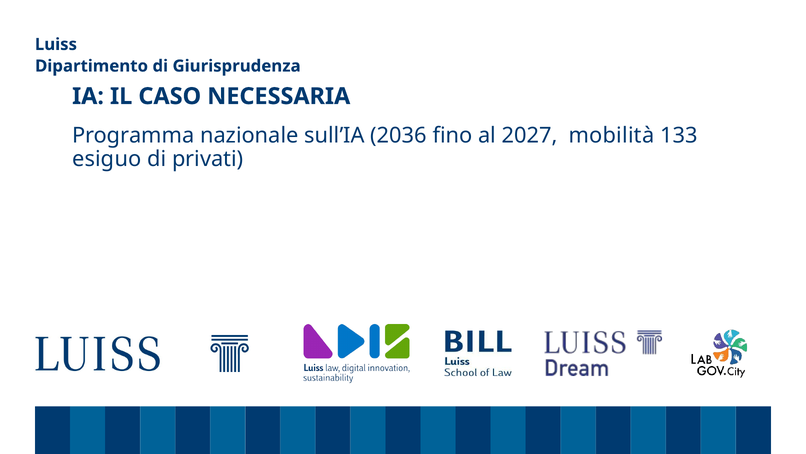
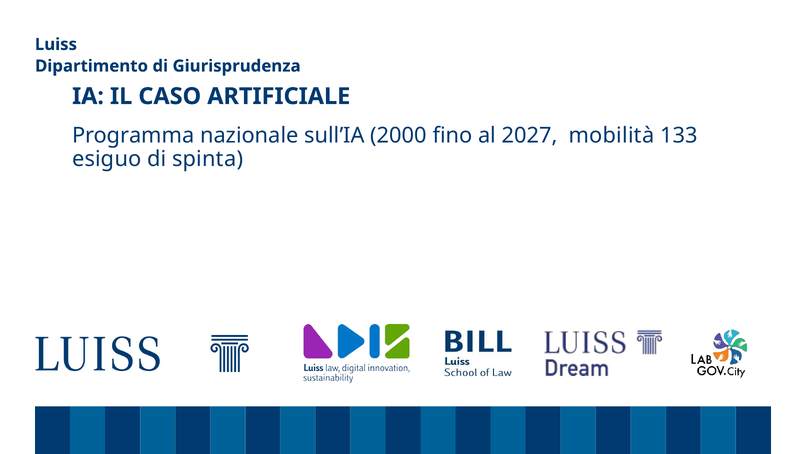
NECESSARIA: NECESSARIA -> ARTIFICIALE
2036: 2036 -> 2000
privati: privati -> spinta
